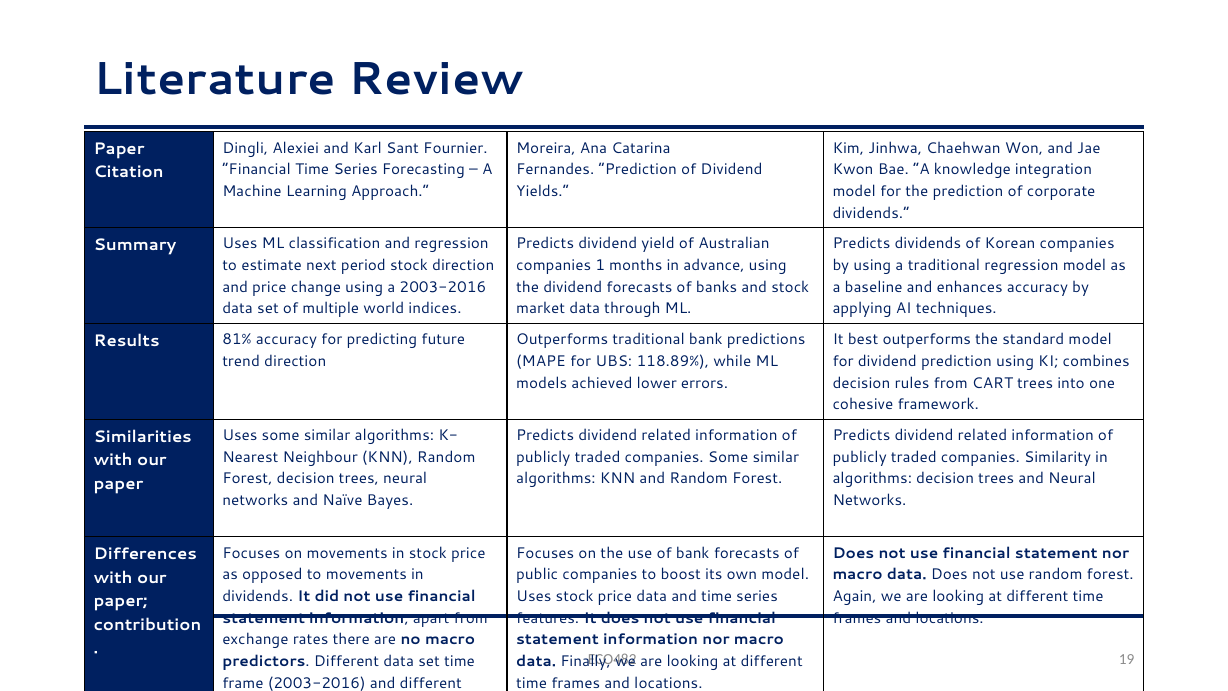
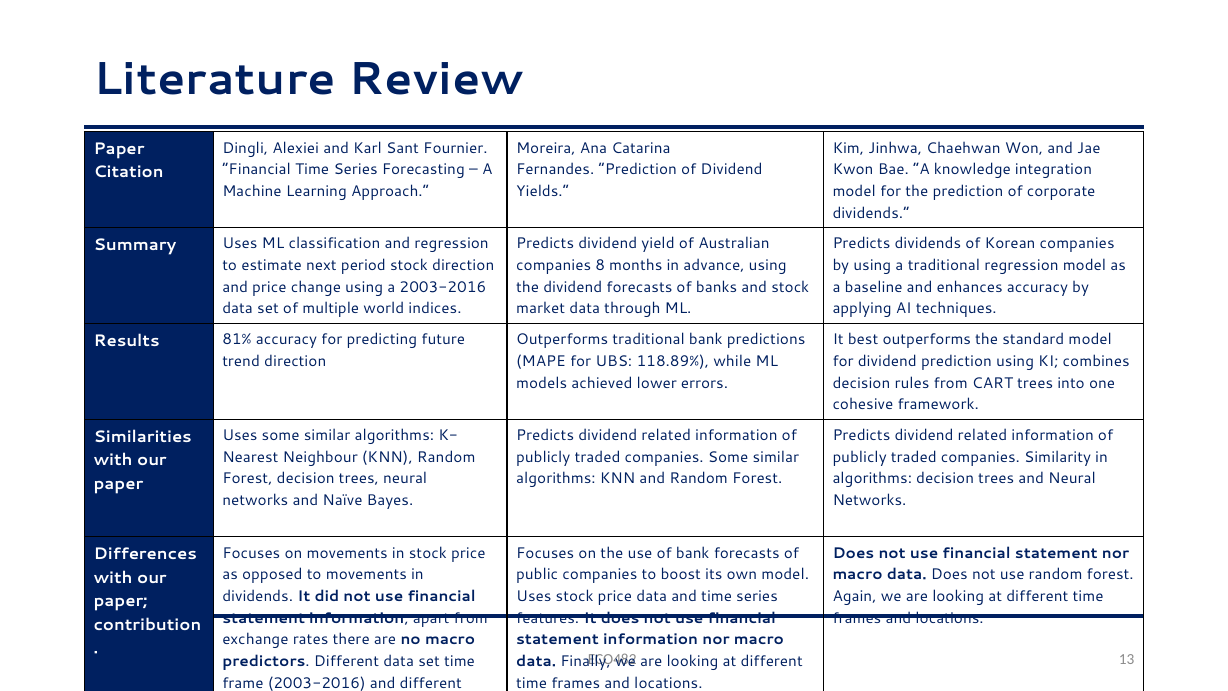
1: 1 -> 8
19: 19 -> 13
